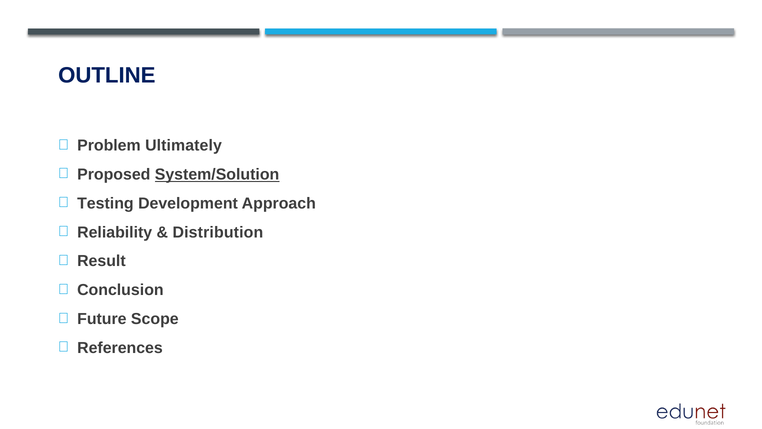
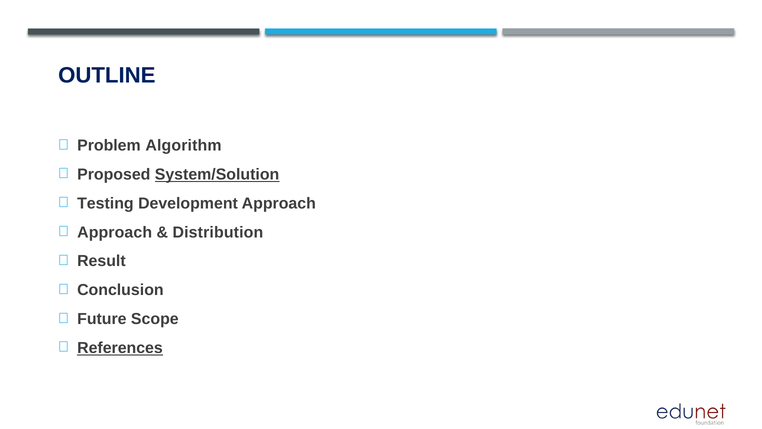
Ultimately: Ultimately -> Algorithm
Reliability at (115, 232): Reliability -> Approach
References underline: none -> present
